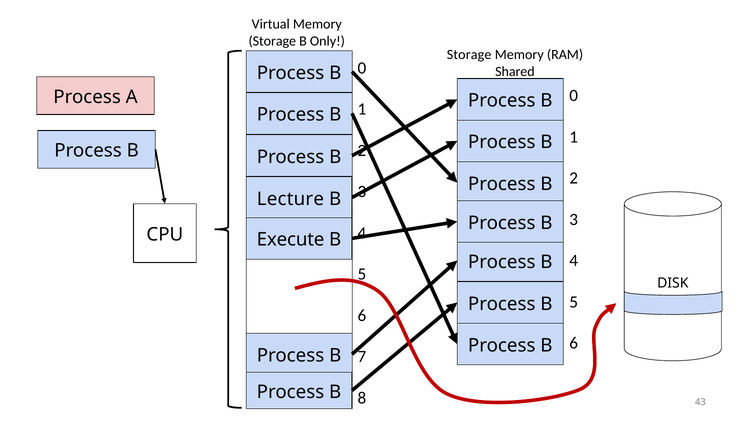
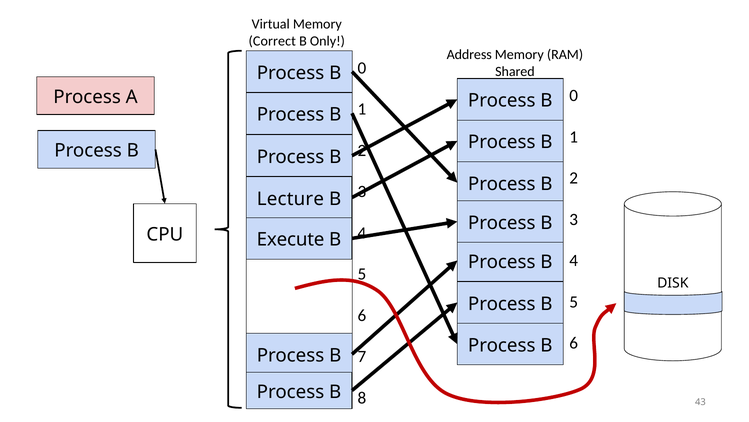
Storage at (272, 41): Storage -> Correct
Storage at (469, 55): Storage -> Address
